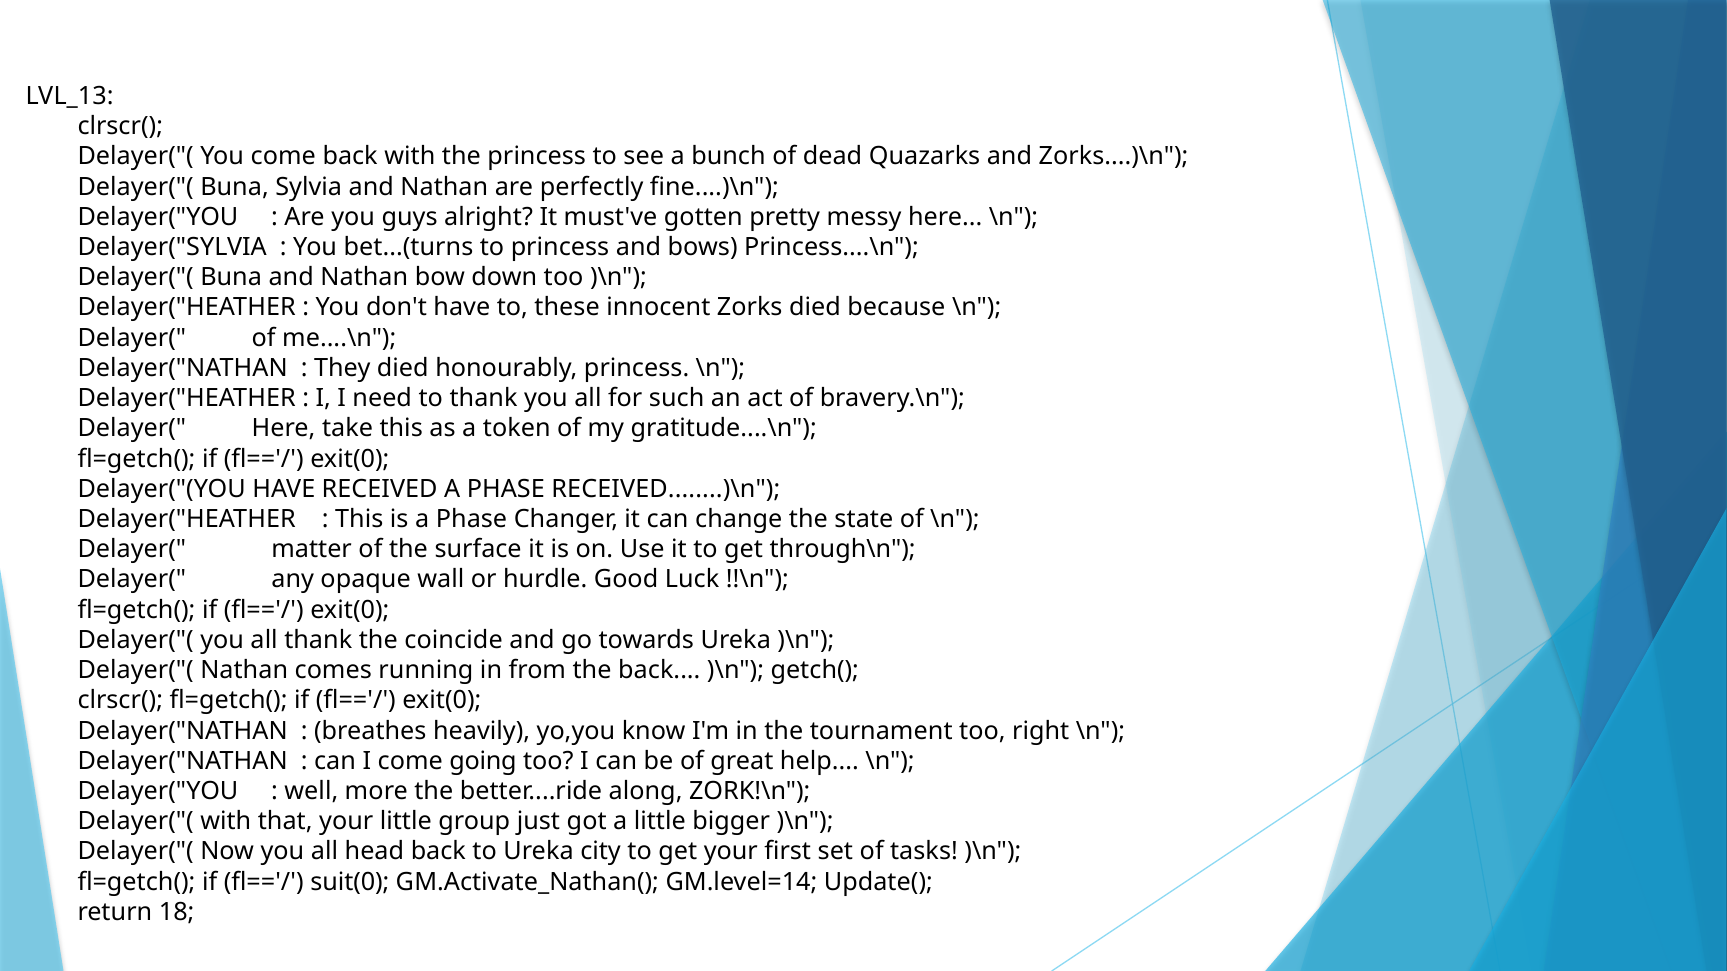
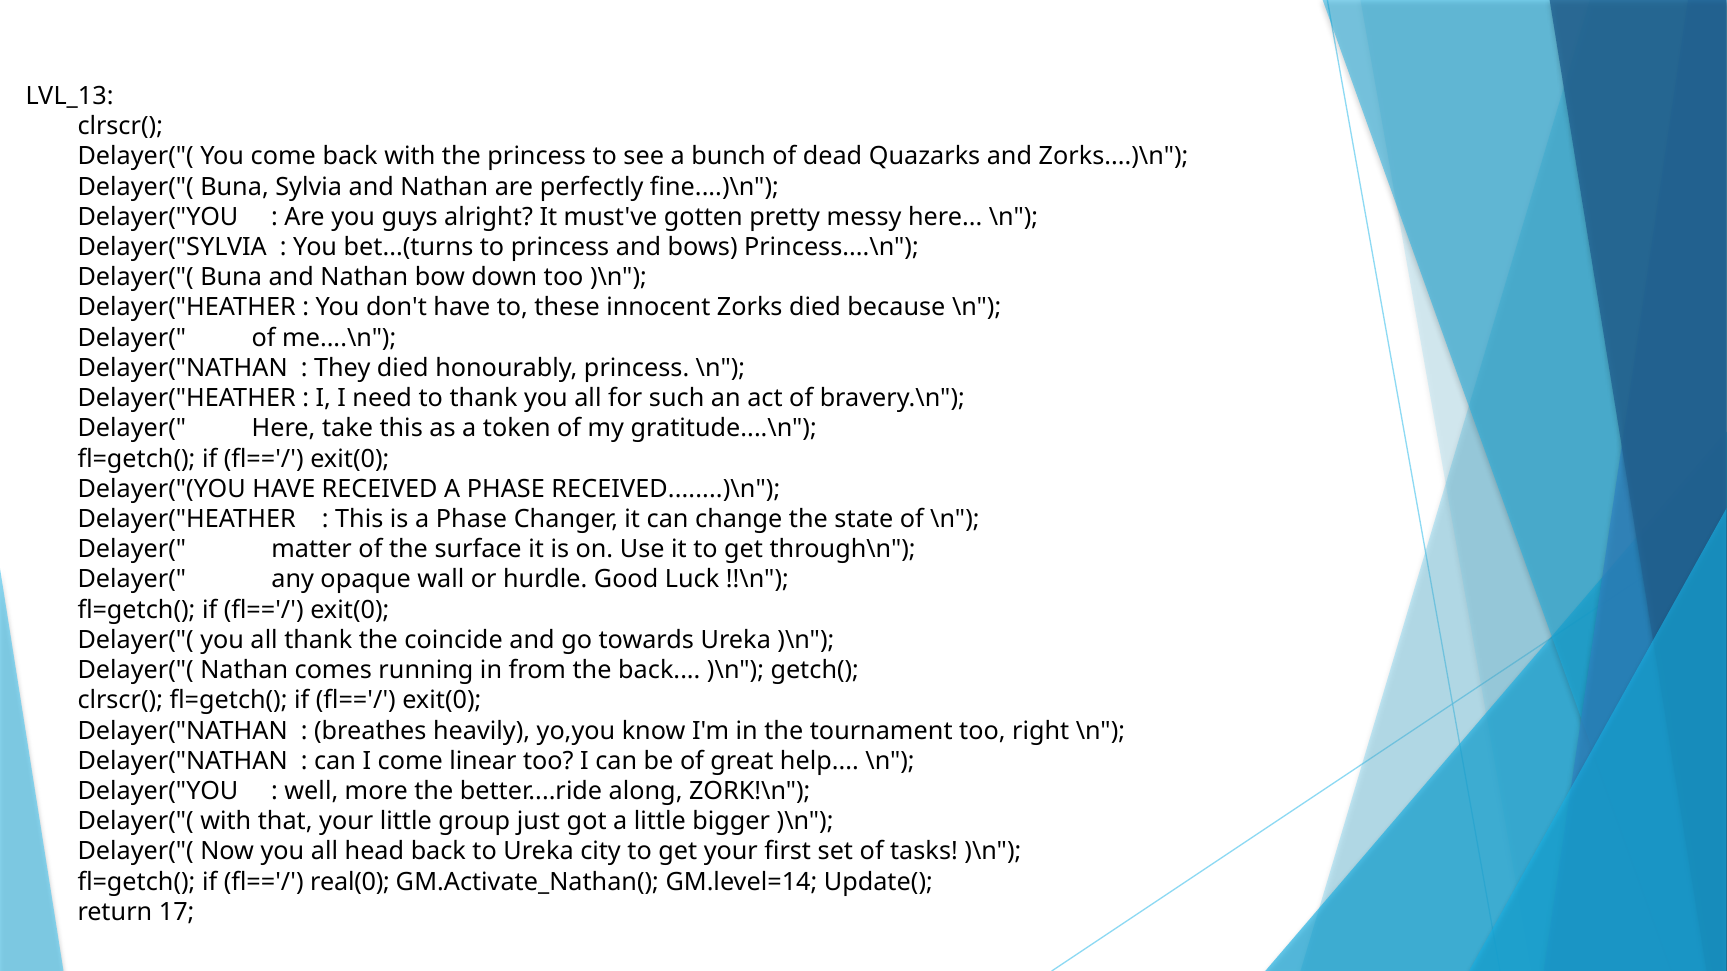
going: going -> linear
suit(0: suit(0 -> real(0
18: 18 -> 17
